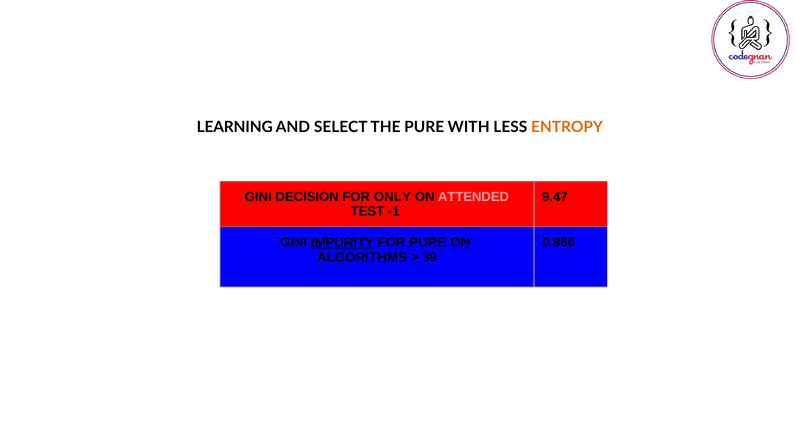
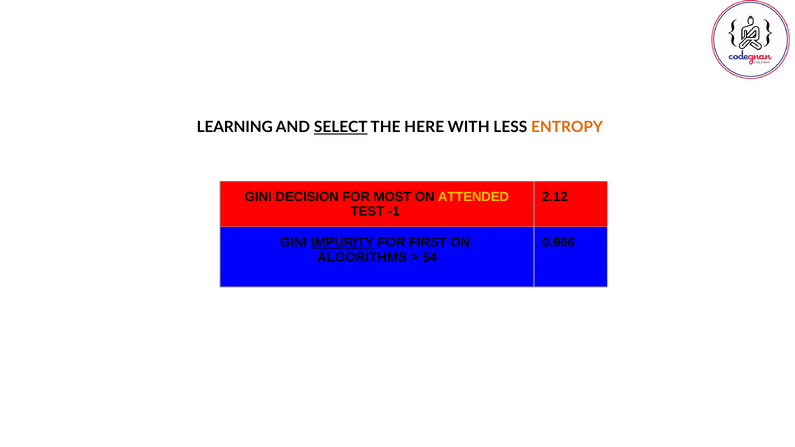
SELECT underline: none -> present
THE PURE: PURE -> HERE
ONLY: ONLY -> MOST
ATTENDED colour: pink -> yellow
9.47: 9.47 -> 2.12
FOR PURE: PURE -> FIRST
39: 39 -> 54
